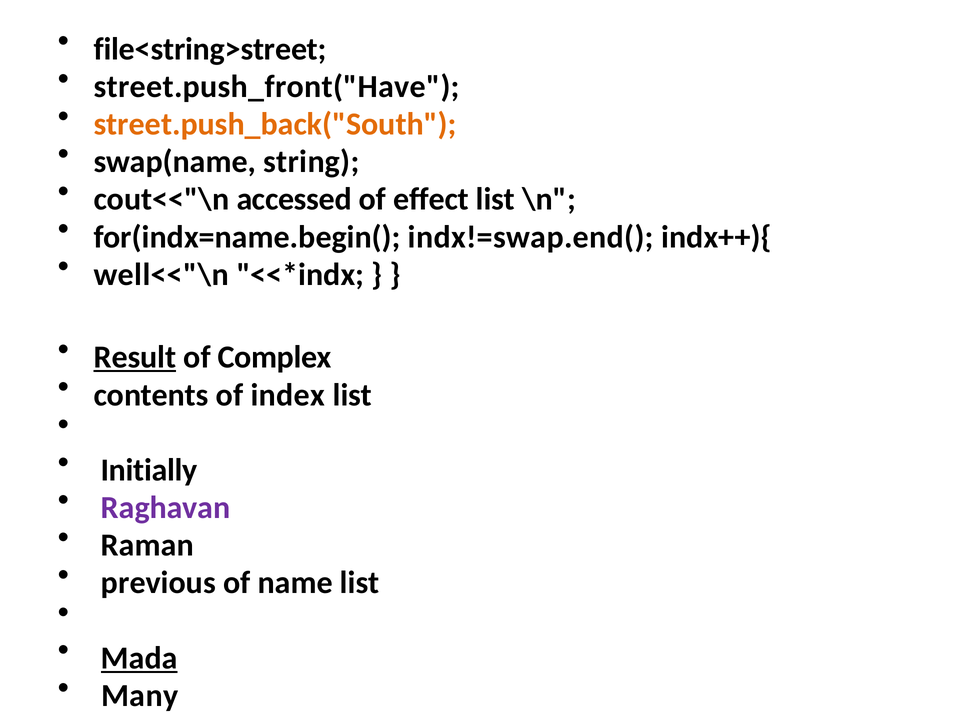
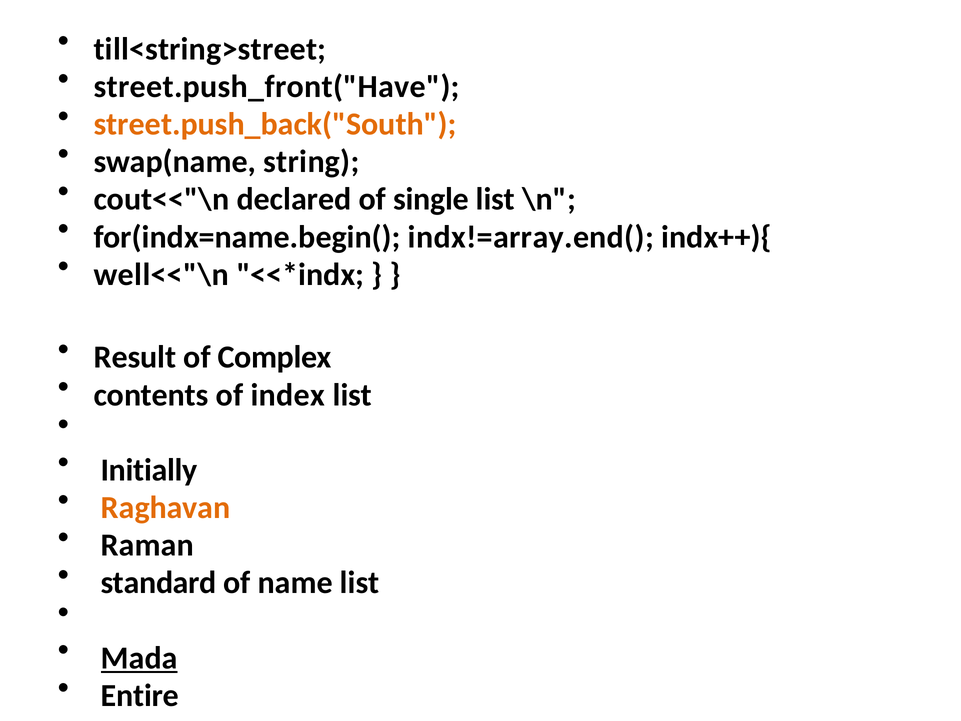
file<string>street: file<string>street -> till<string>street
accessed: accessed -> declared
effect: effect -> single
indx!=swap.end(: indx!=swap.end( -> indx!=array.end(
Result underline: present -> none
Raghavan colour: purple -> orange
previous: previous -> standard
Many: Many -> Entire
